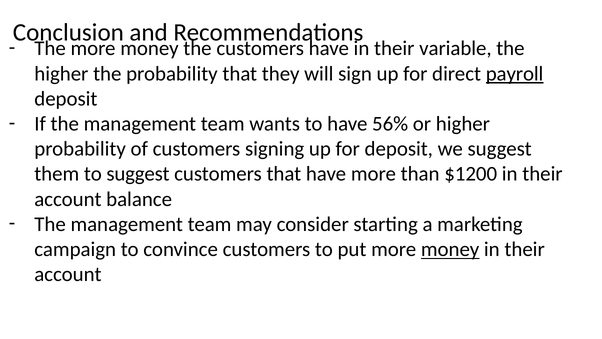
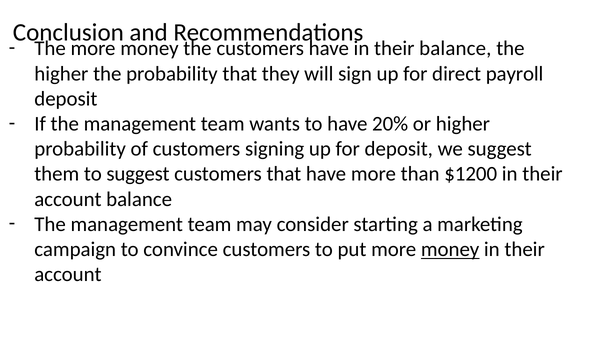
their variable: variable -> balance
payroll underline: present -> none
56%: 56% -> 20%
